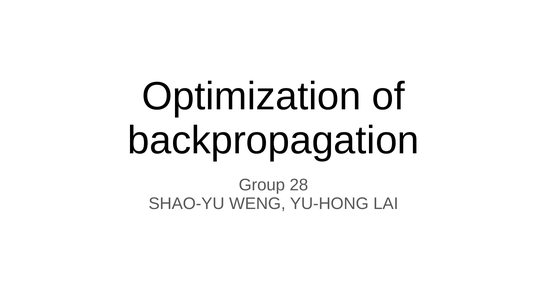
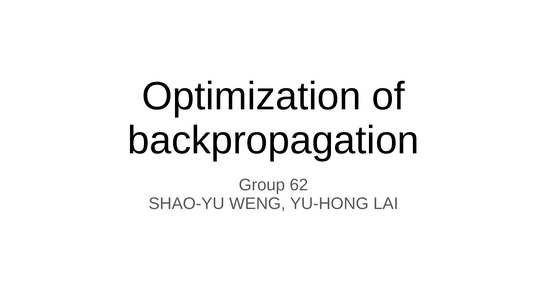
28: 28 -> 62
